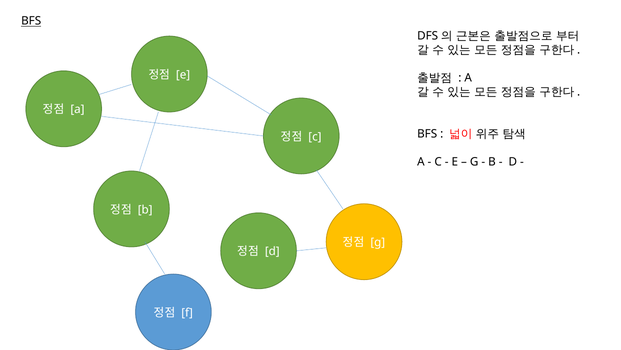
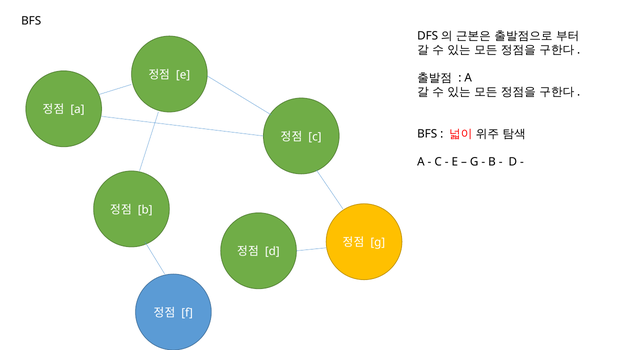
BFS at (31, 21) underline: present -> none
